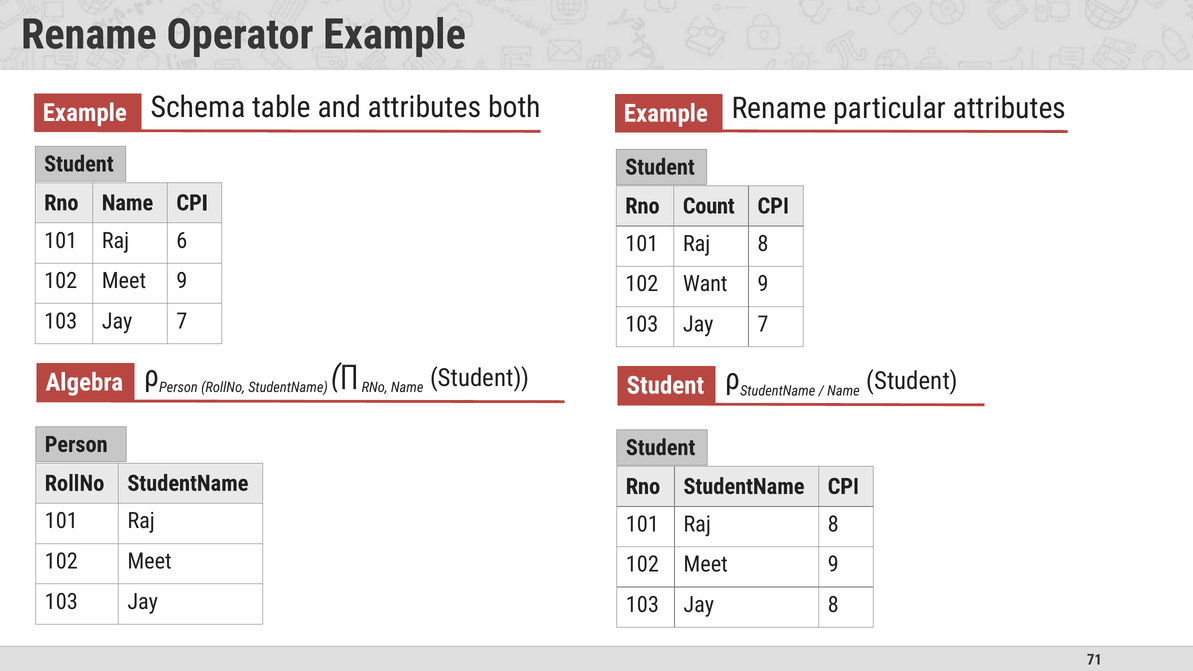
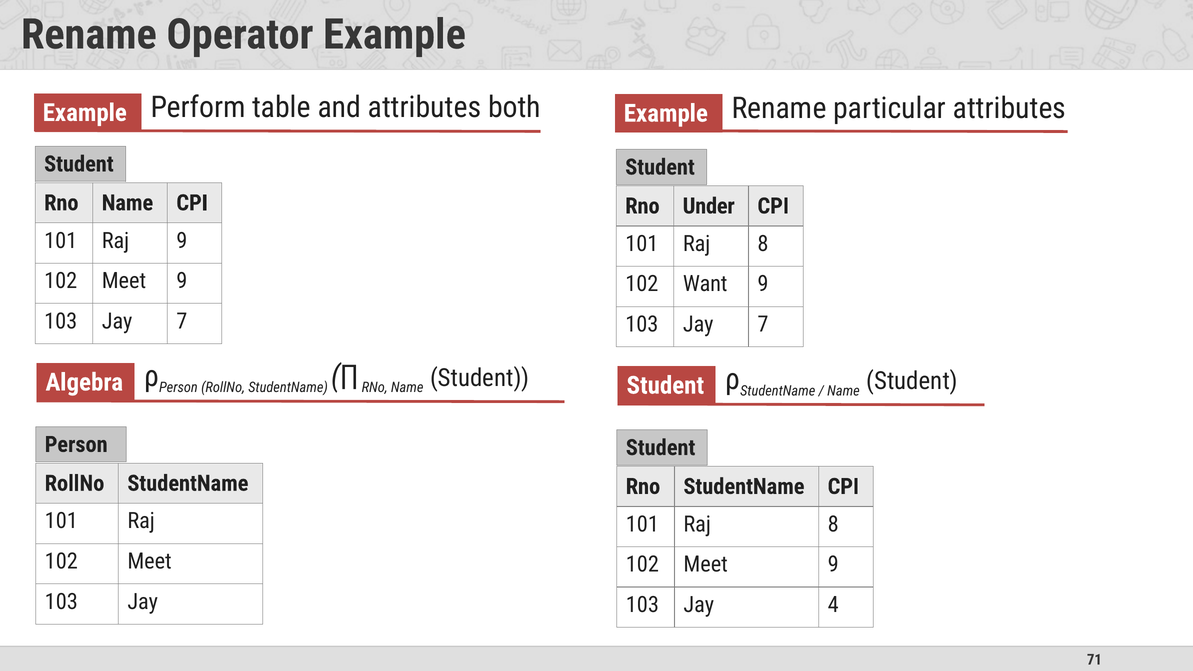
Schema: Schema -> Perform
Count: Count -> Under
Raj 6: 6 -> 9
Jay 8: 8 -> 4
